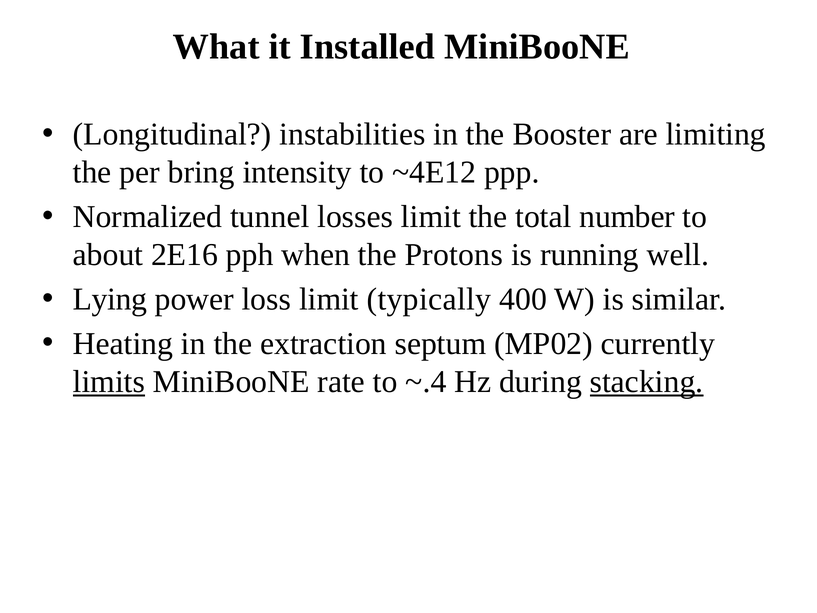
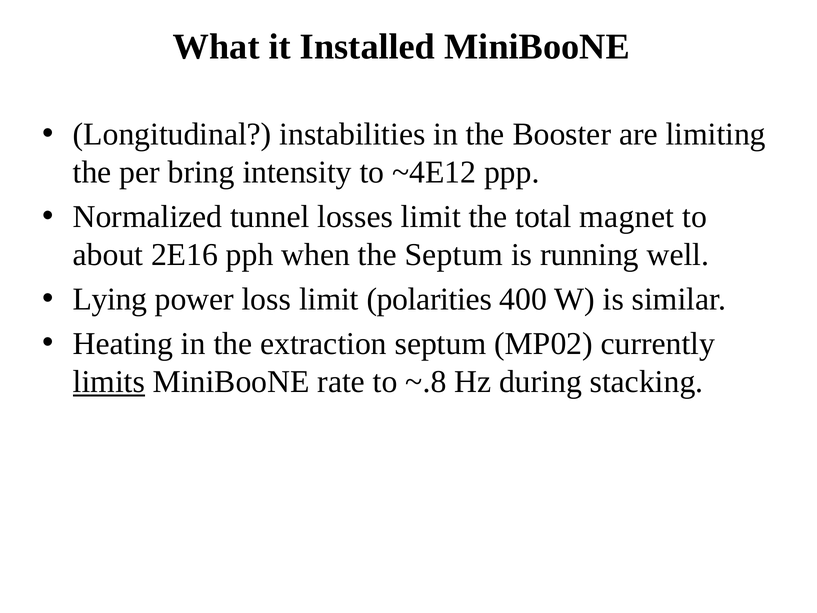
number: number -> magnet
the Protons: Protons -> Septum
typically: typically -> polarities
~.4: ~.4 -> ~.8
stacking underline: present -> none
